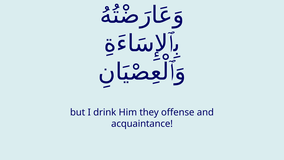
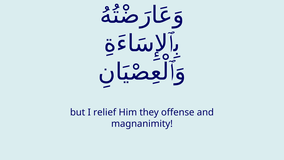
drink: drink -> relief
acquaintance: acquaintance -> magnanimity
